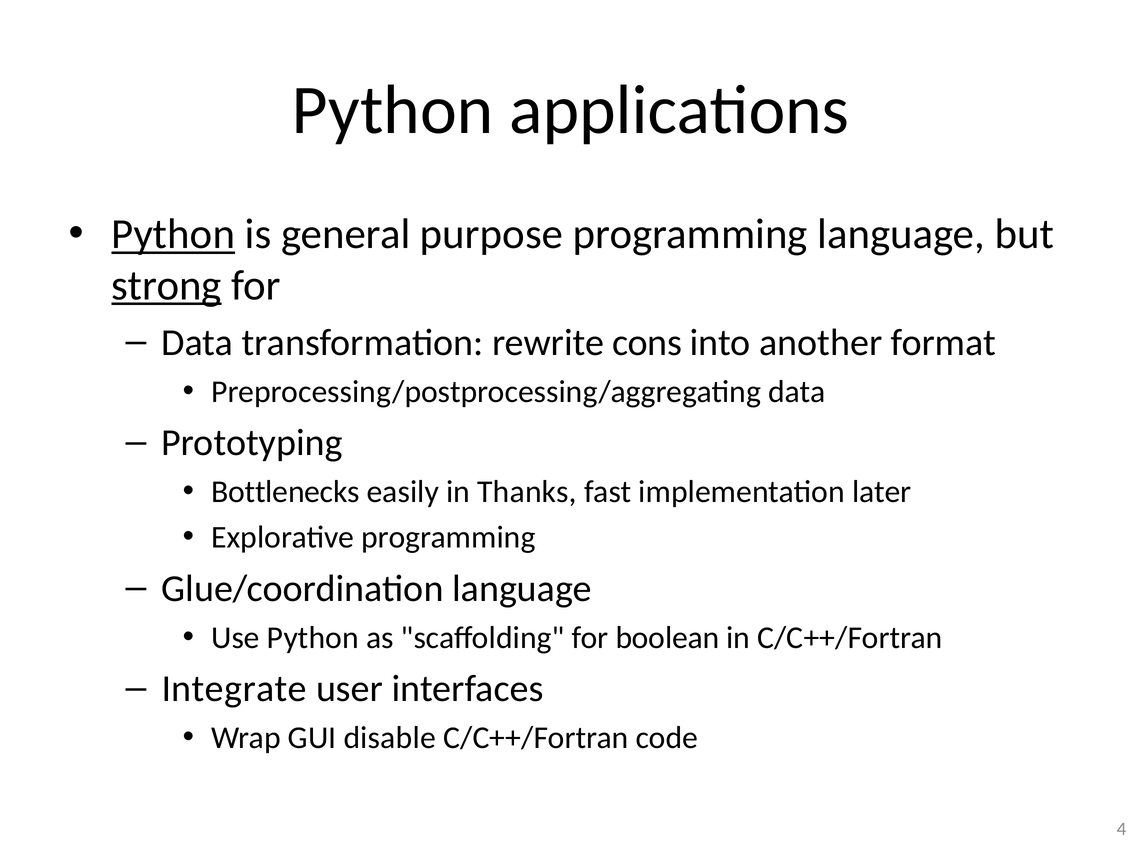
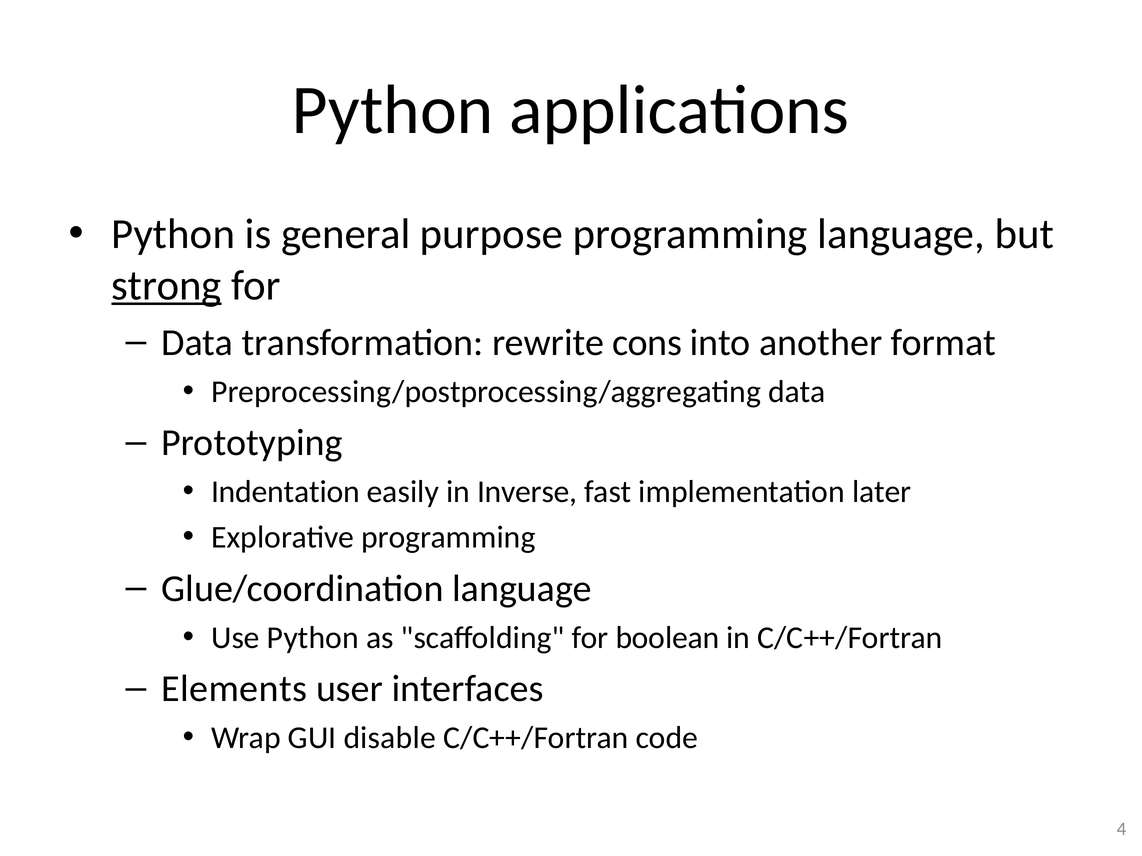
Python at (173, 234) underline: present -> none
Bottlenecks: Bottlenecks -> Indentation
Thanks: Thanks -> Inverse
Integrate: Integrate -> Elements
